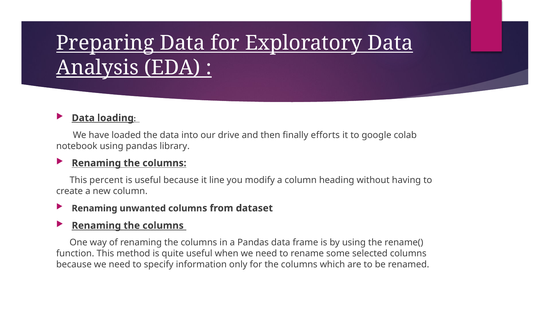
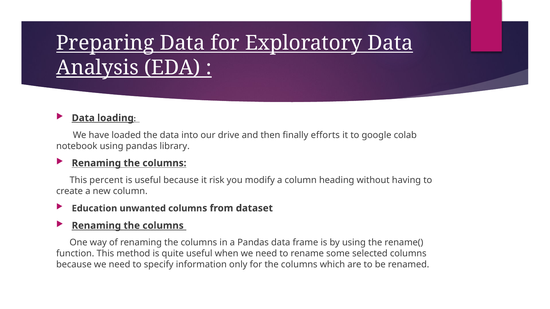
line: line -> risk
Renaming at (94, 209): Renaming -> Education
